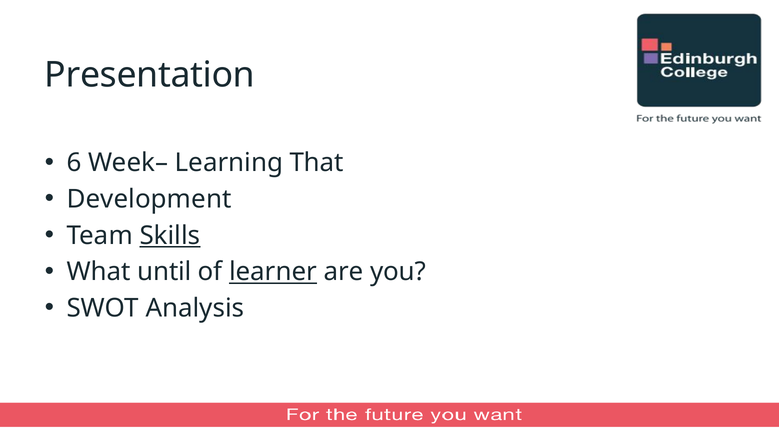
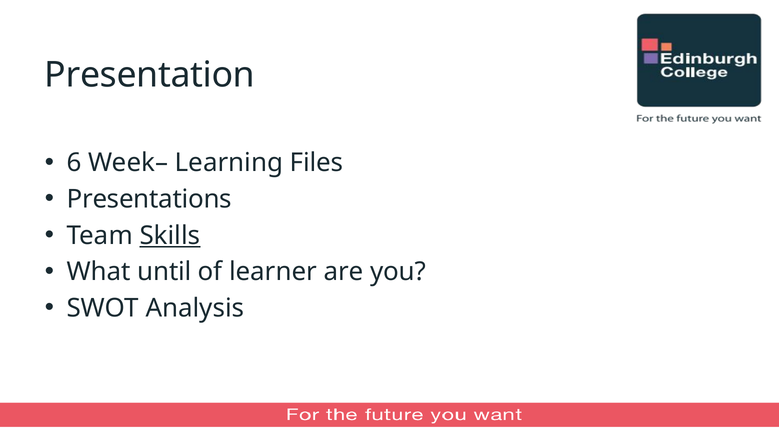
That: That -> Files
Development: Development -> Presentations
learner underline: present -> none
